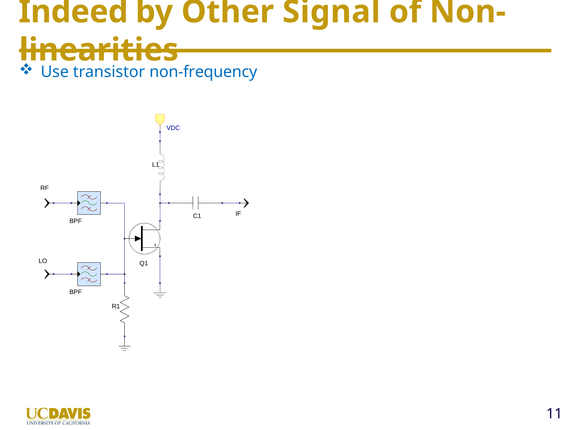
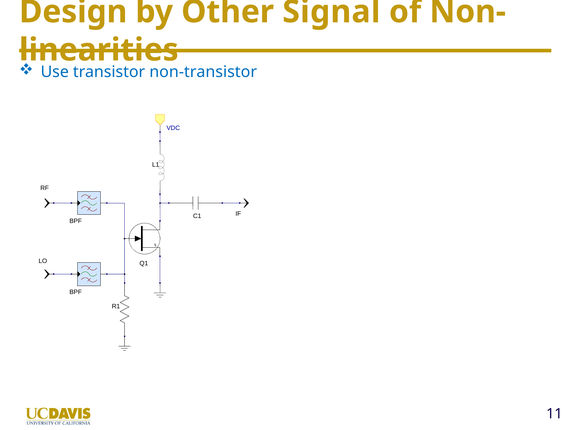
Indeed: Indeed -> Design
non-frequency: non-frequency -> non-transistor
